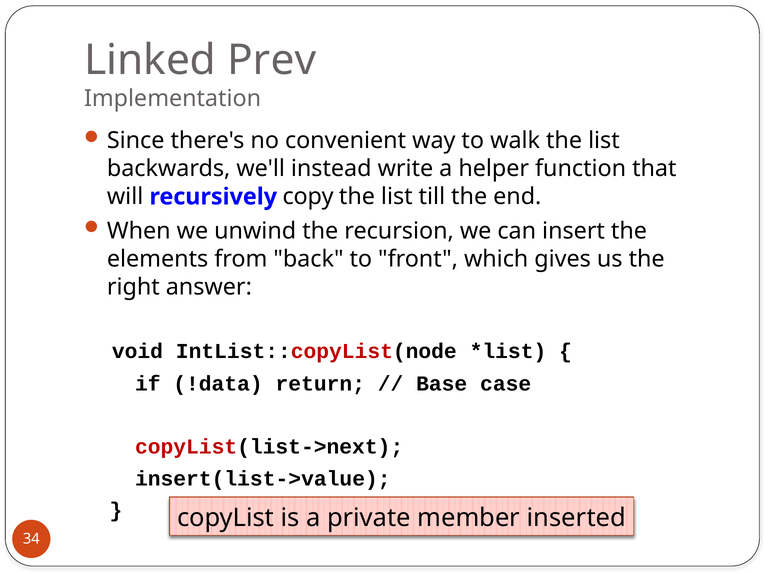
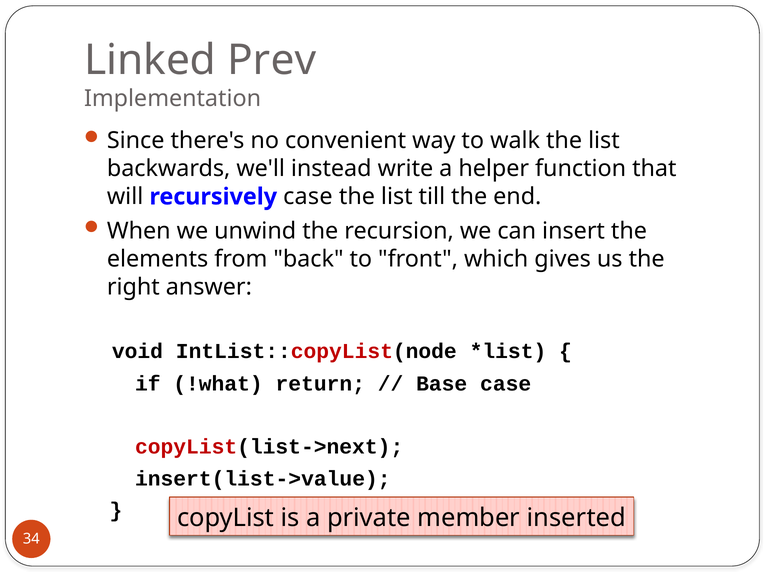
recursively copy: copy -> case
!data: !data -> !what
